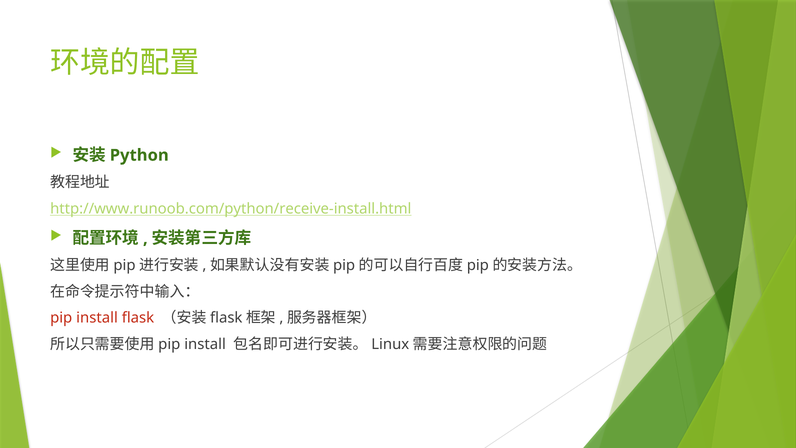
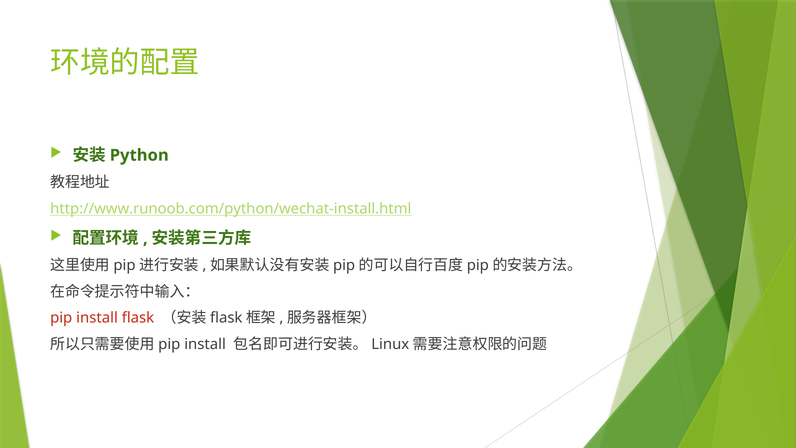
http://www.runoob.com/python/receive-install.html: http://www.runoob.com/python/receive-install.html -> http://www.runoob.com/python/wechat-install.html
